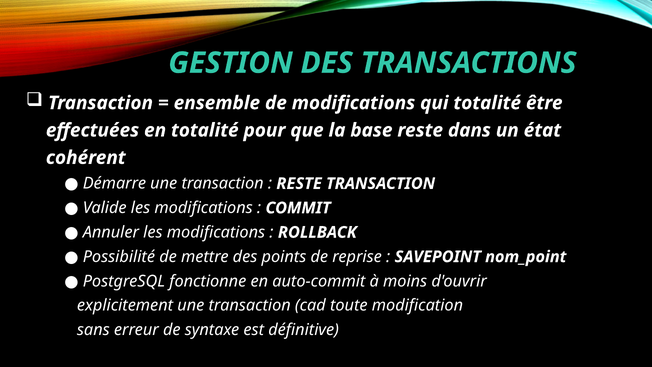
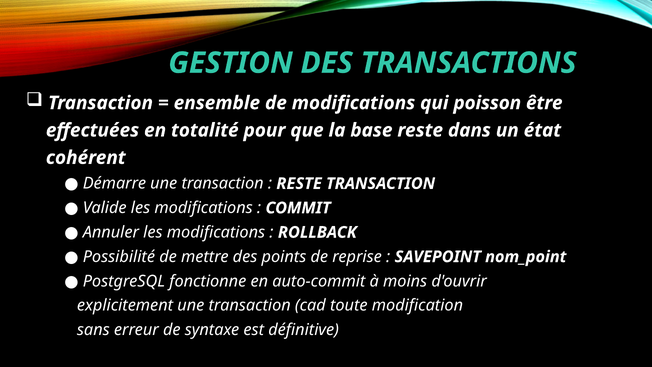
qui totalité: totalité -> poisson
